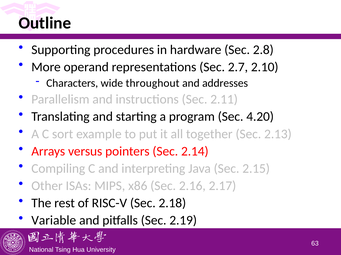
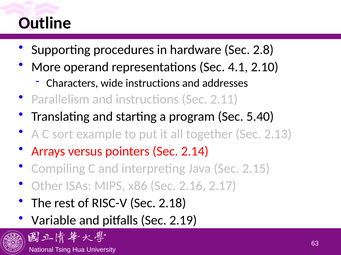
2.7: 2.7 -> 4.1
wide throughout: throughout -> instructions
4.20: 4.20 -> 5.40
